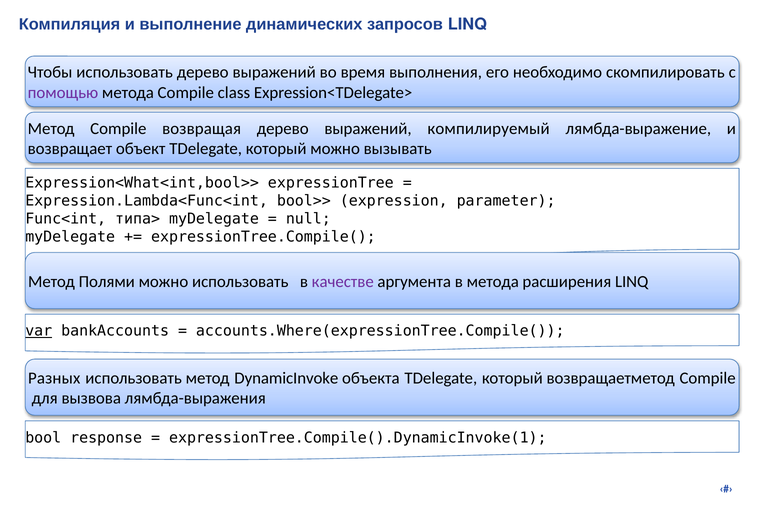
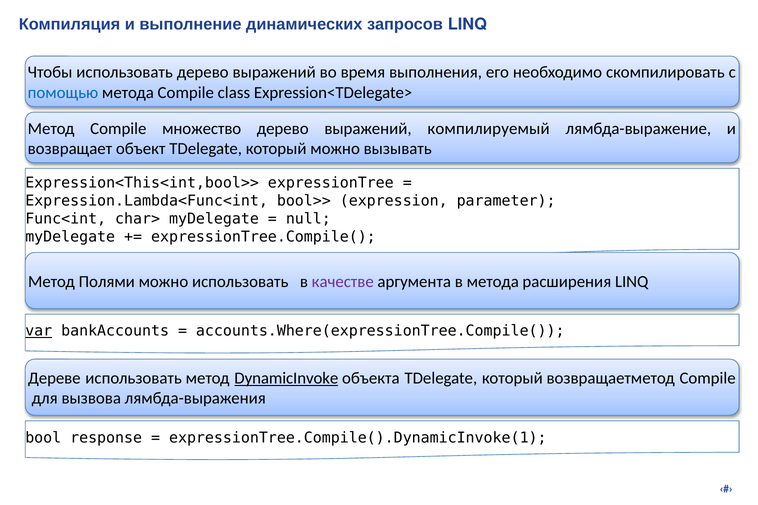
помощью colour: purple -> blue
возвращая: возвращая -> множество
Expression<What<int,bool>>: Expression<What<int,bool>> -> Expression<This<int,bool>>
типа>: типа> -> char>
Разных: Разных -> Дереве
DynamicInvoke underline: none -> present
